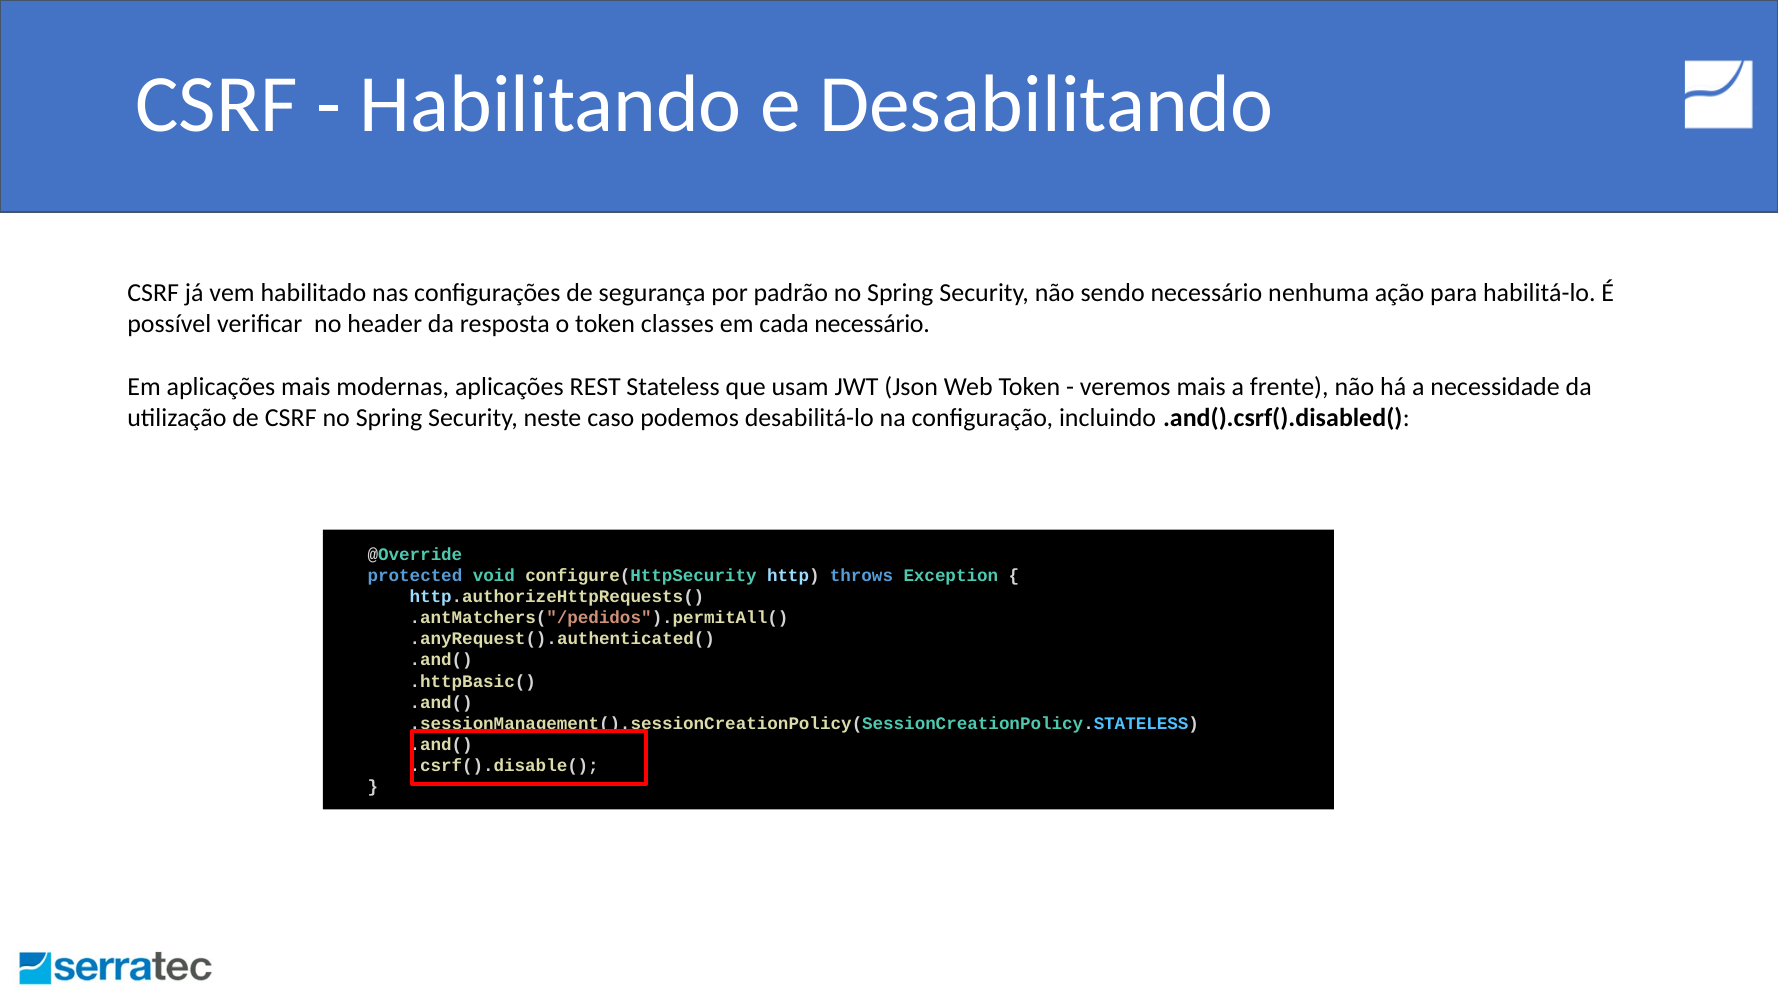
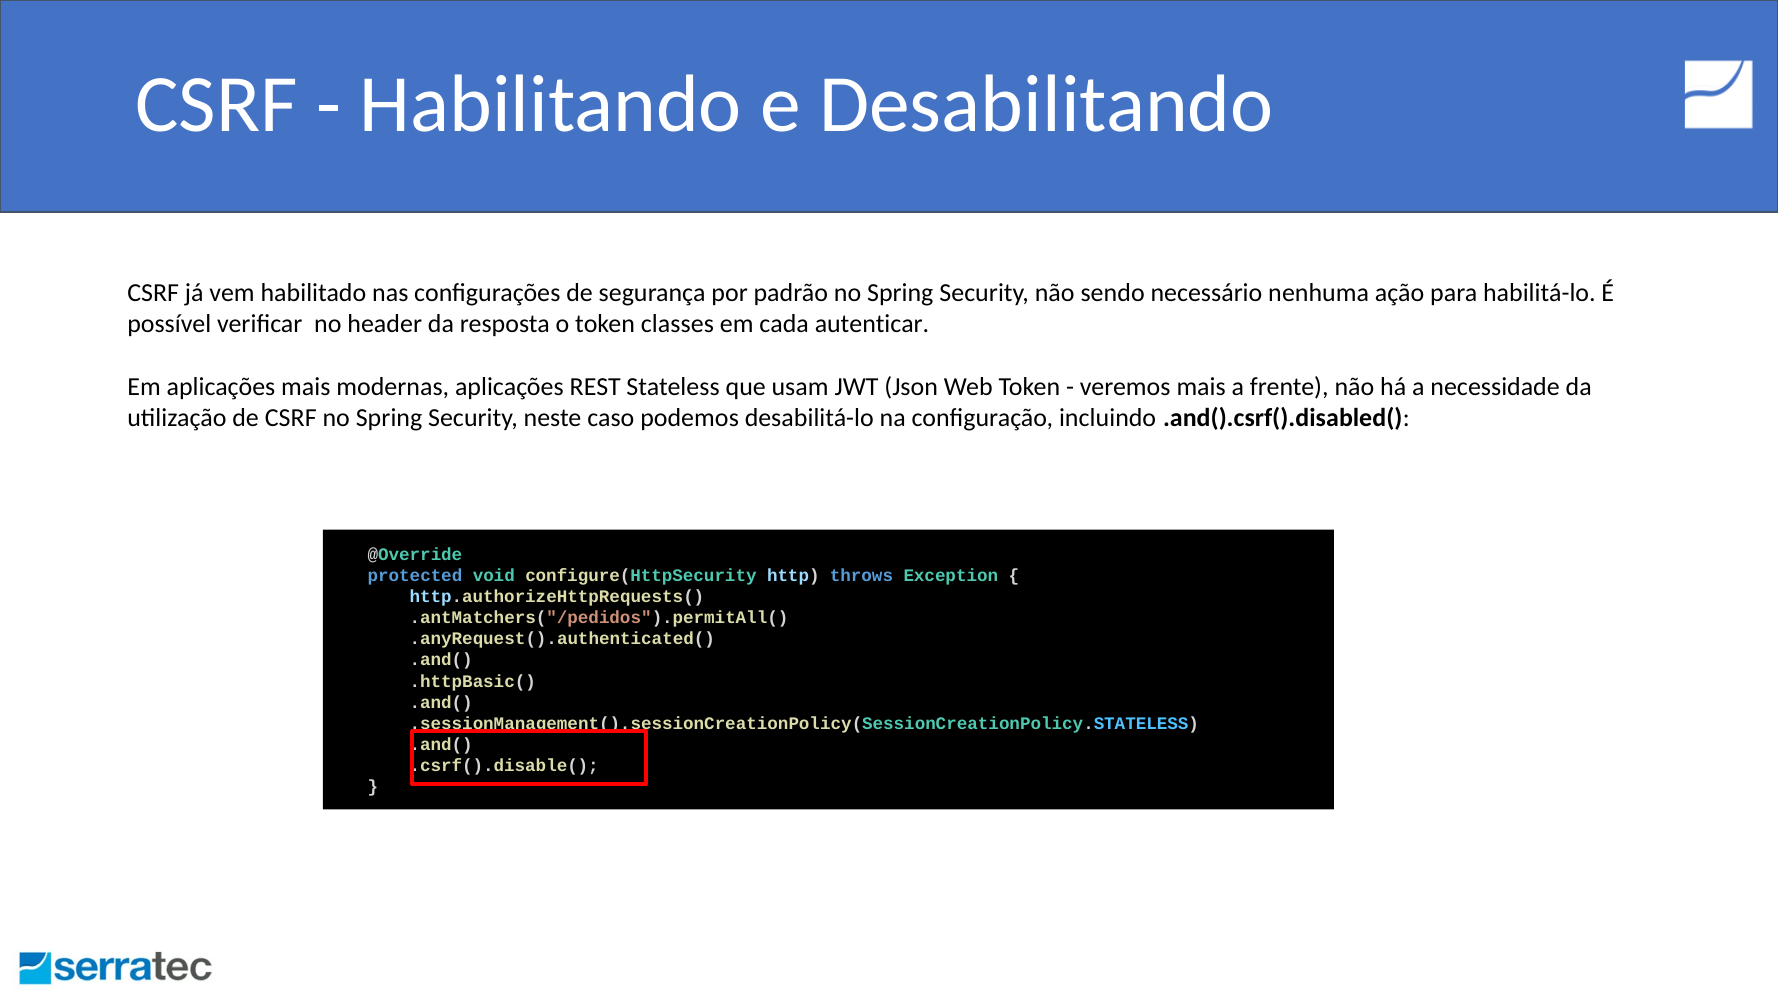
cada necessário: necessário -> autenticar
